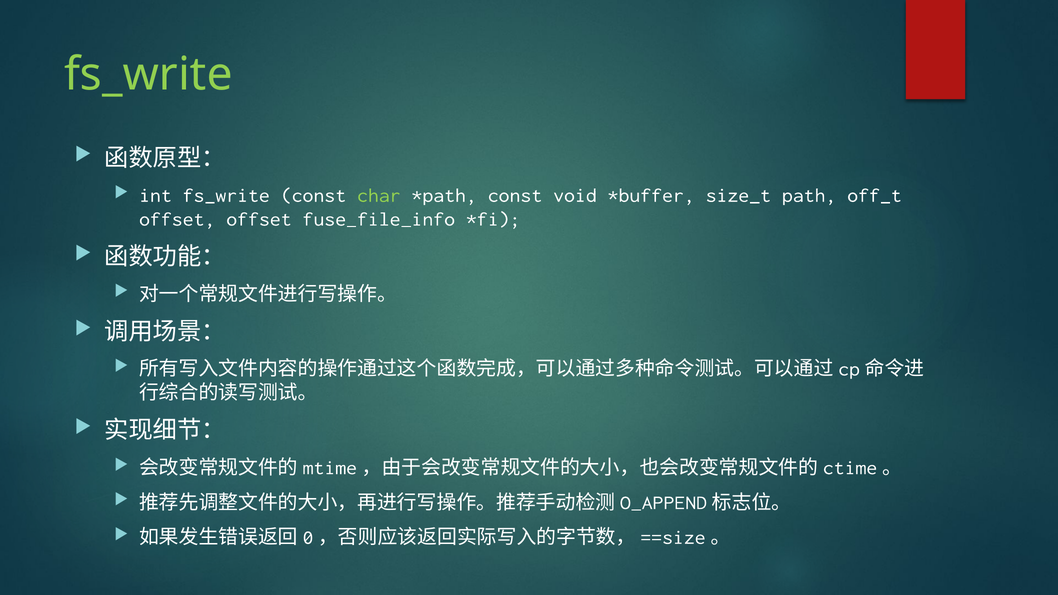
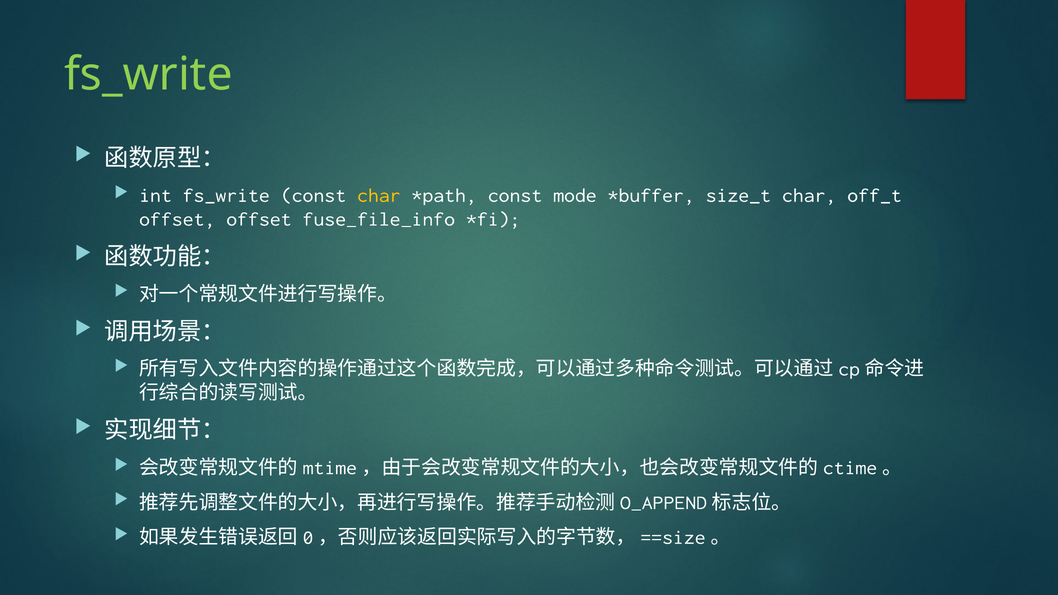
char at (379, 195) colour: light green -> yellow
void: void -> mode
size_t path: path -> char
